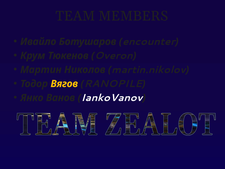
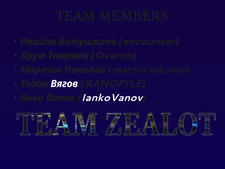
Вягов colour: yellow -> white
